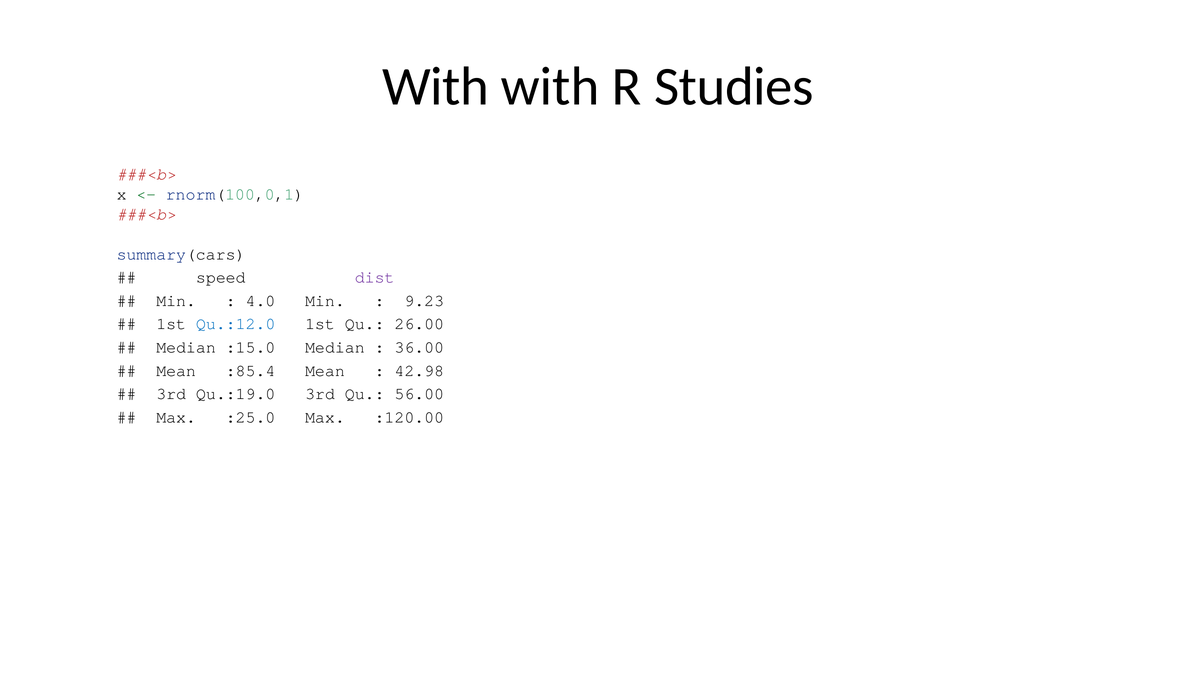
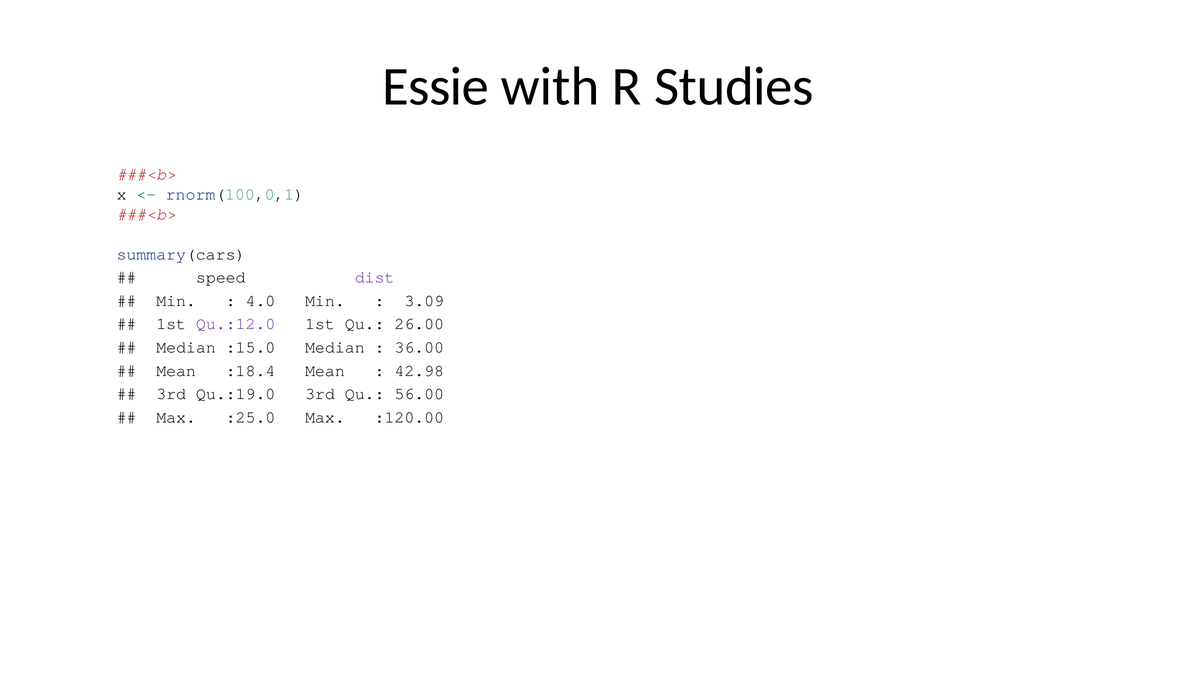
With at (436, 87): With -> Essie
9.23: 9.23 -> 3.09
Qu.:12.0 colour: blue -> purple
:85.4: :85.4 -> :18.4
